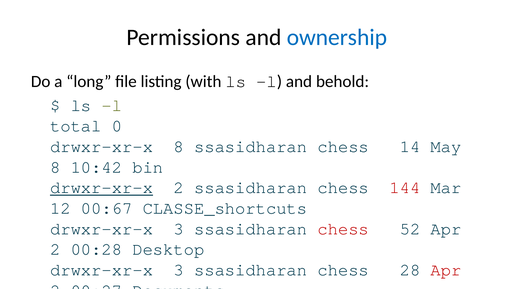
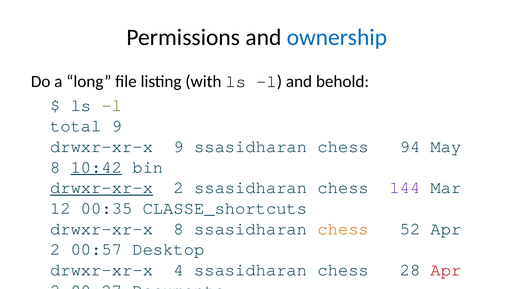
total 0: 0 -> 9
drwxr-xr-x 8: 8 -> 9
14: 14 -> 94
10:42 underline: none -> present
144 colour: red -> purple
00:67: 00:67 -> 00:35
3 at (179, 229): 3 -> 8
chess at (343, 229) colour: red -> orange
00:28: 00:28 -> 00:57
3 at (179, 270): 3 -> 4
